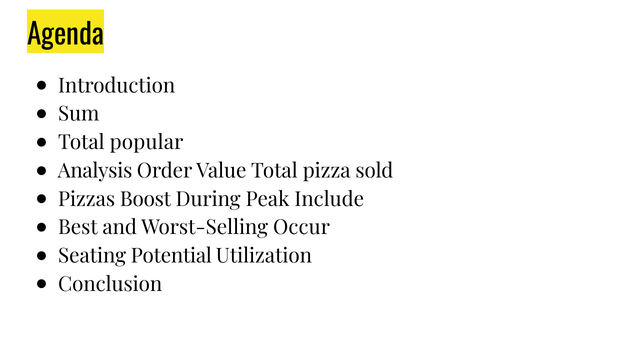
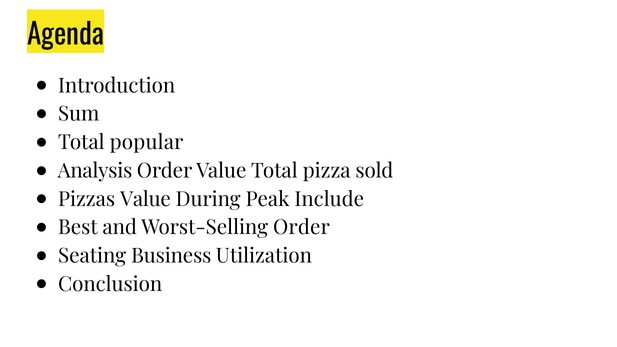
Pizzas Boost: Boost -> Value
Worst-Selling Occur: Occur -> Order
Potential: Potential -> Business
